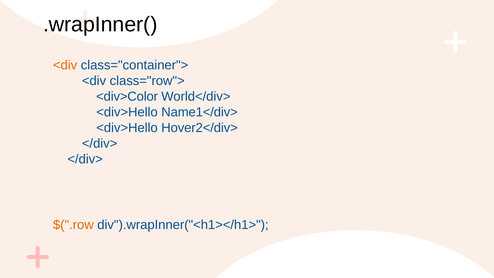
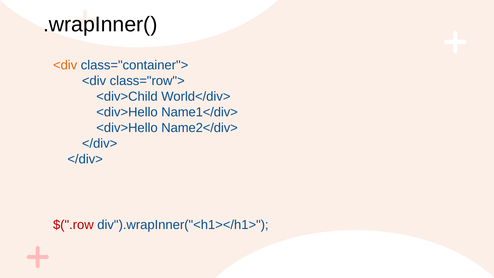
<div>Color: <div>Color -> <div>Child
Hover2</div>: Hover2</div> -> Name2</div>
$(".row colour: orange -> red
